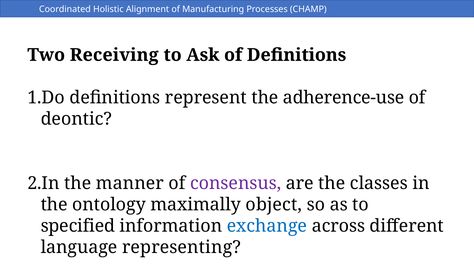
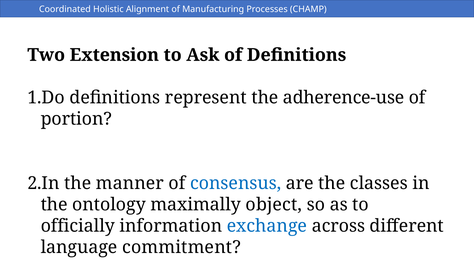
Receiving: Receiving -> Extension
deontic: deontic -> portion
consensus colour: purple -> blue
specified: specified -> officially
representing: representing -> commitment
